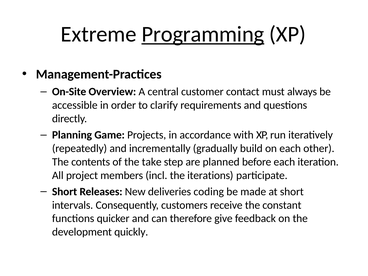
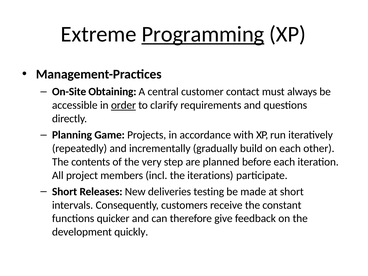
Overview: Overview -> Obtaining
order underline: none -> present
take: take -> very
coding: coding -> testing
